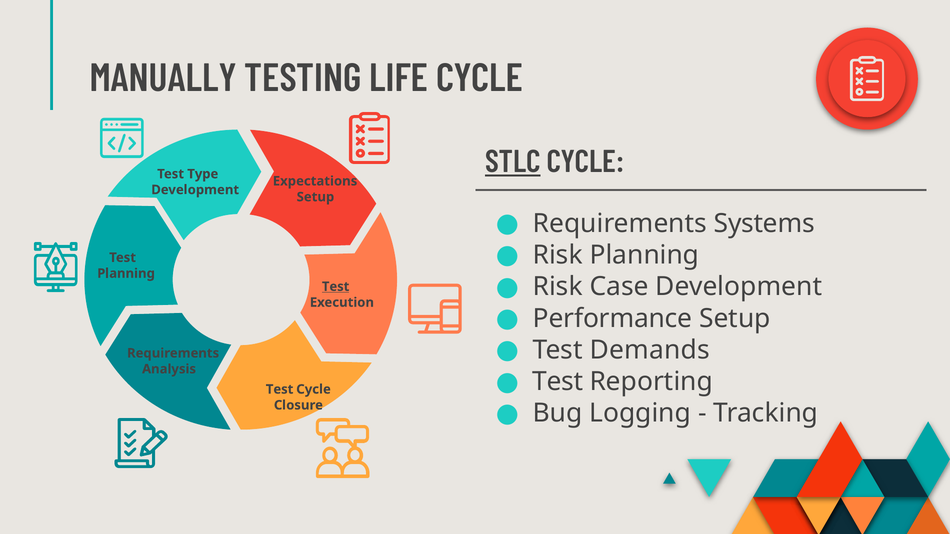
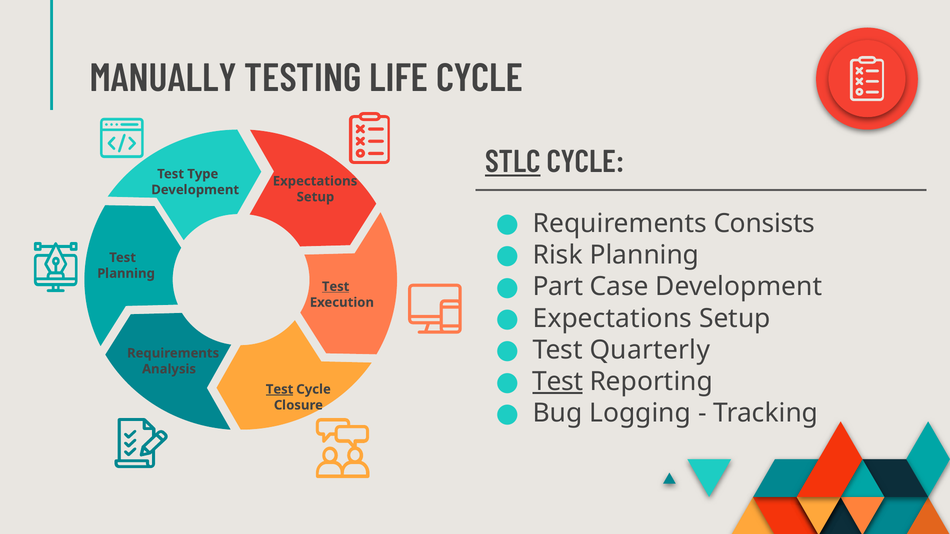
Systems: Systems -> Consists
Risk at (558, 287): Risk -> Part
Performance at (613, 319): Performance -> Expectations
Demands: Demands -> Quarterly
Test at (558, 382) underline: none -> present
Test at (280, 390) underline: none -> present
